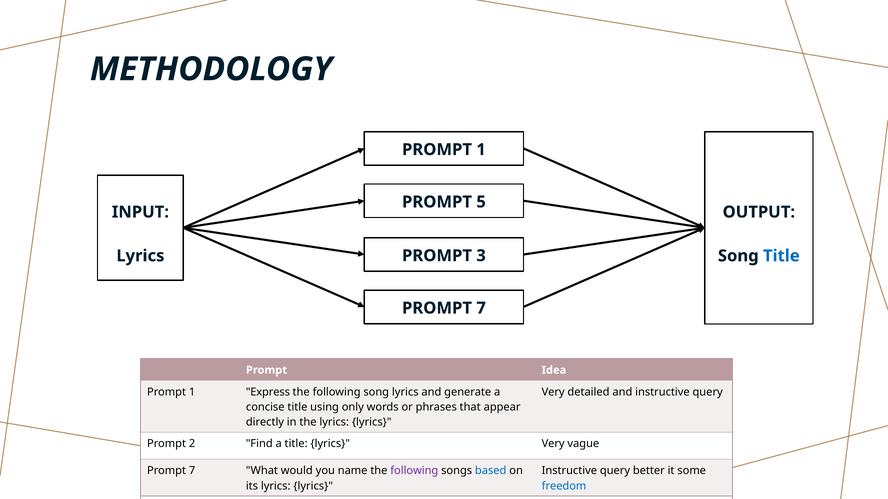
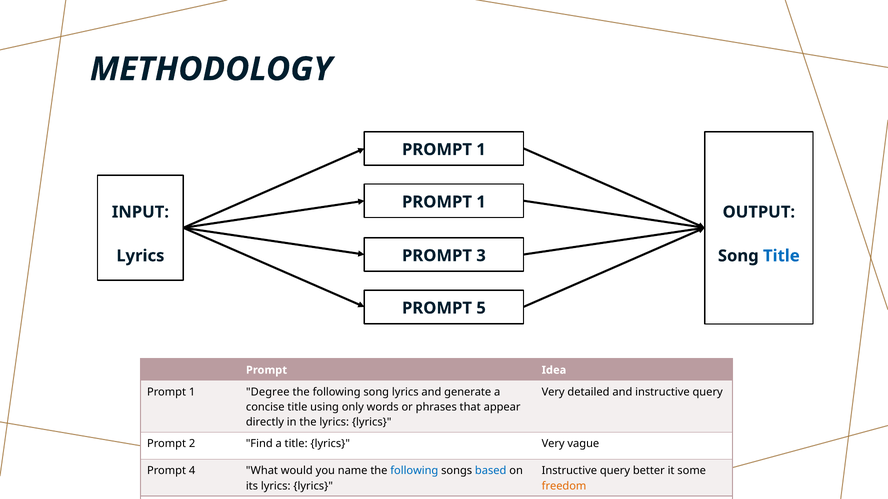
5 at (481, 202): 5 -> 1
7 at (481, 308): 7 -> 5
Express: Express -> Degree
7 at (192, 471): 7 -> 4
following at (414, 471) colour: purple -> blue
freedom colour: blue -> orange
